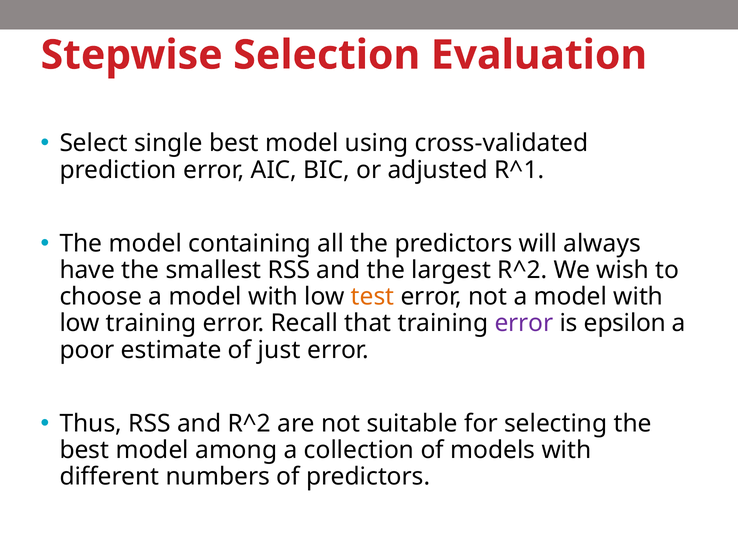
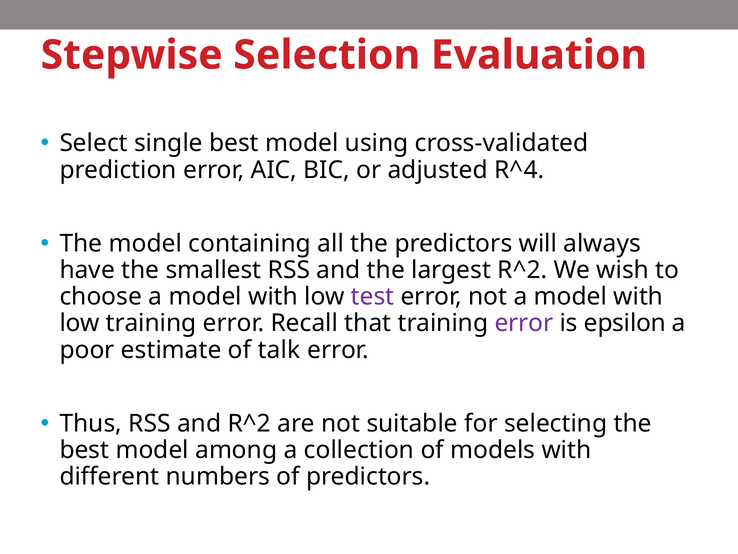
R^1: R^1 -> R^4
test colour: orange -> purple
just: just -> talk
